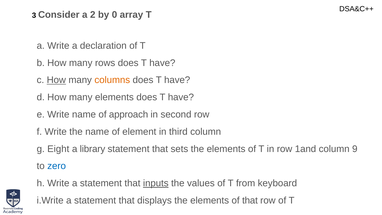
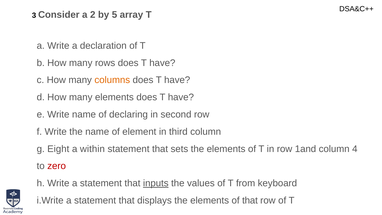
0: 0 -> 5
How at (56, 80) underline: present -> none
approach: approach -> declaring
library: library -> within
9: 9 -> 4
zero colour: blue -> red
